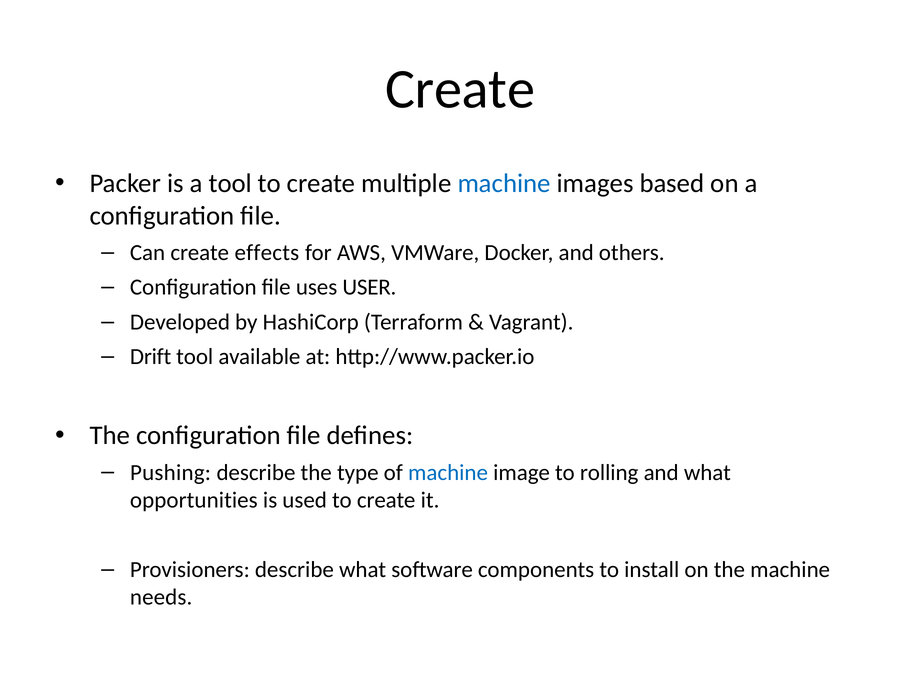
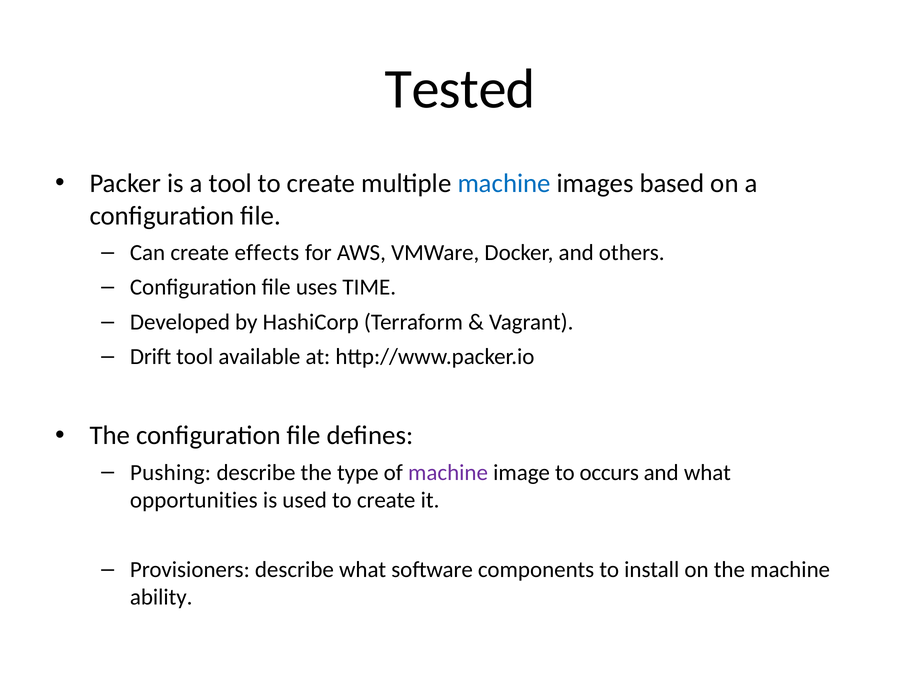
Create at (460, 89): Create -> Tested
USER: USER -> TIME
machine at (448, 472) colour: blue -> purple
rolling: rolling -> occurs
needs: needs -> ability
